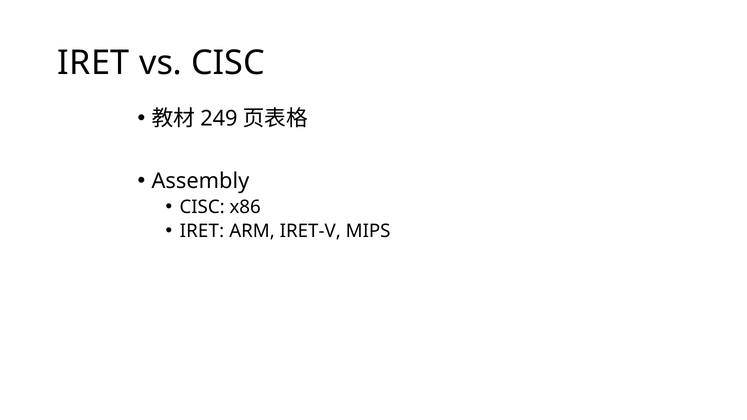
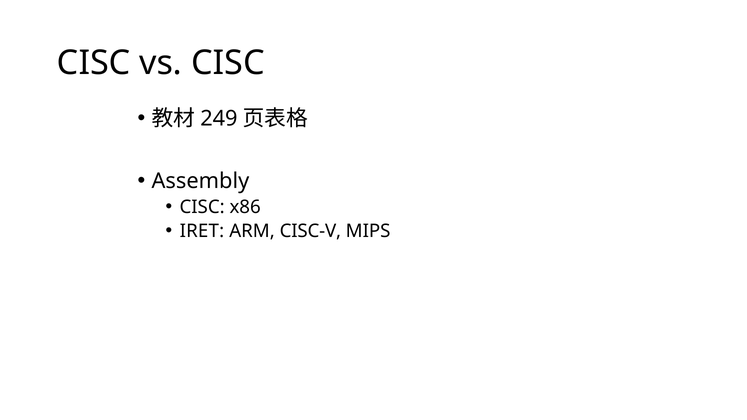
IRET at (93, 63): IRET -> CISC
IRET-V: IRET-V -> CISC-V
